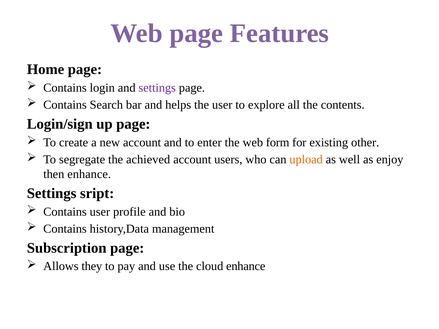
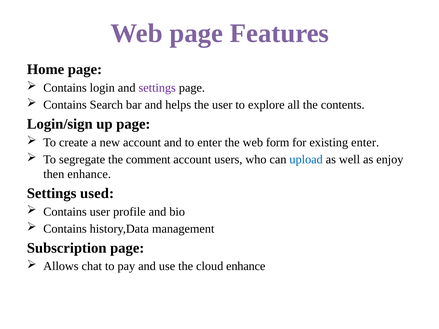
existing other: other -> enter
achieved: achieved -> comment
upload colour: orange -> blue
sript: sript -> used
they: they -> chat
